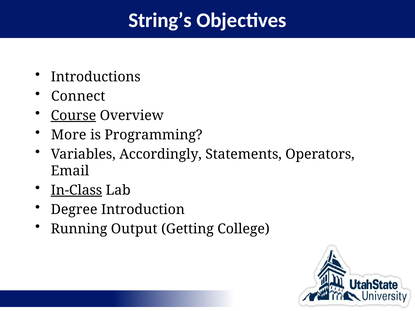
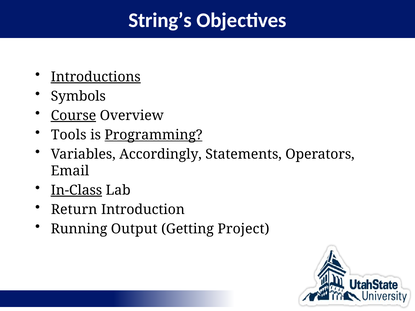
Introductions underline: none -> present
Connect: Connect -> Symbols
More: More -> Tools
Programming underline: none -> present
Degree: Degree -> Return
College: College -> Project
